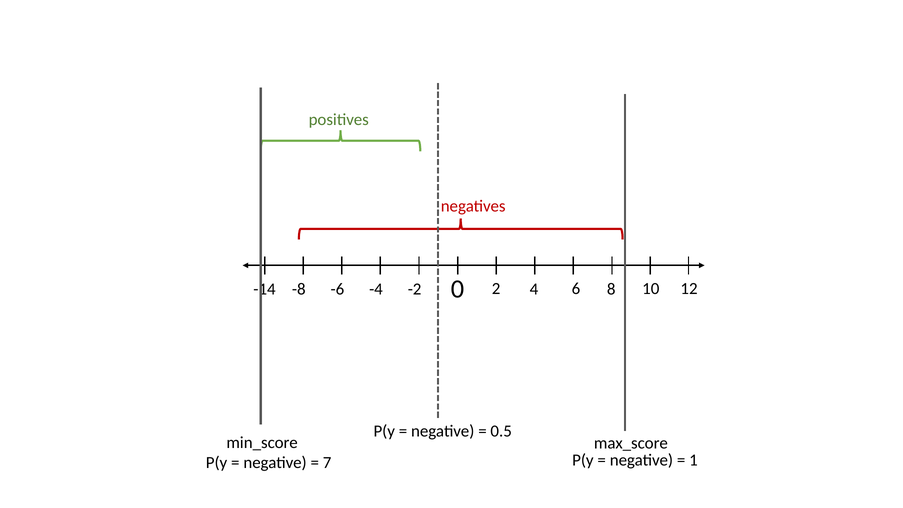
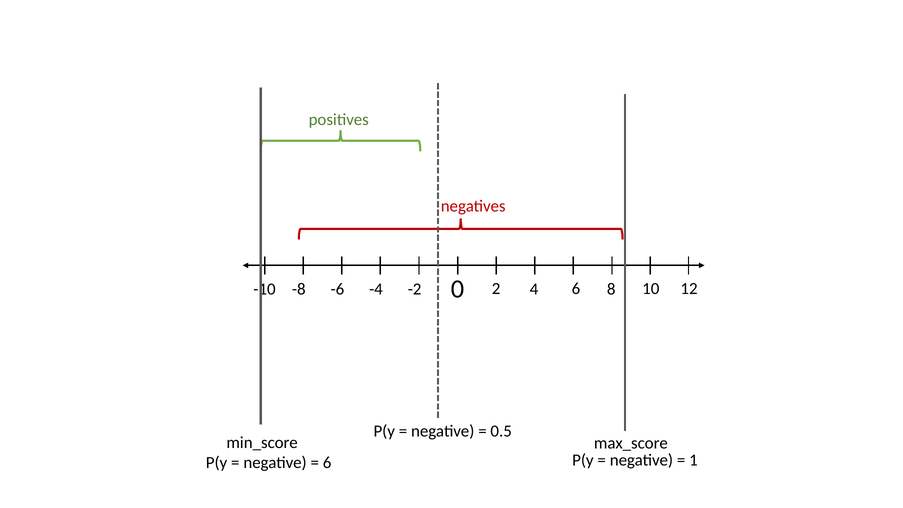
-14: -14 -> -10
7 at (327, 463): 7 -> 6
